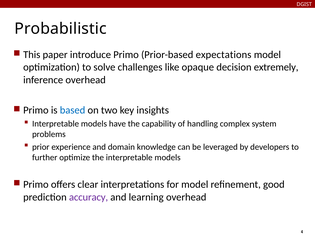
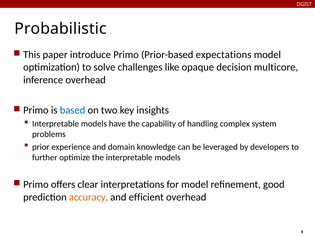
extremely: extremely -> multicore
accuracy colour: purple -> orange
learning: learning -> efficient
